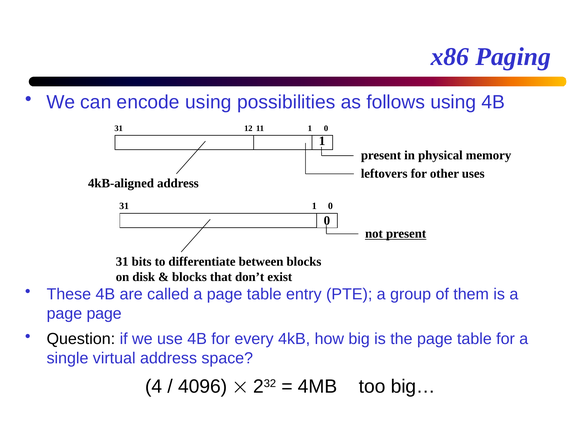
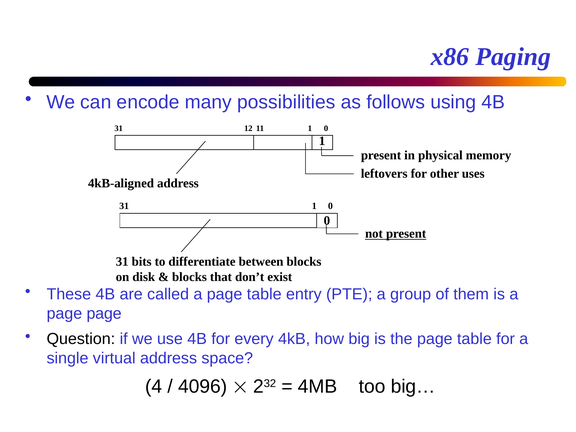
encode using: using -> many
